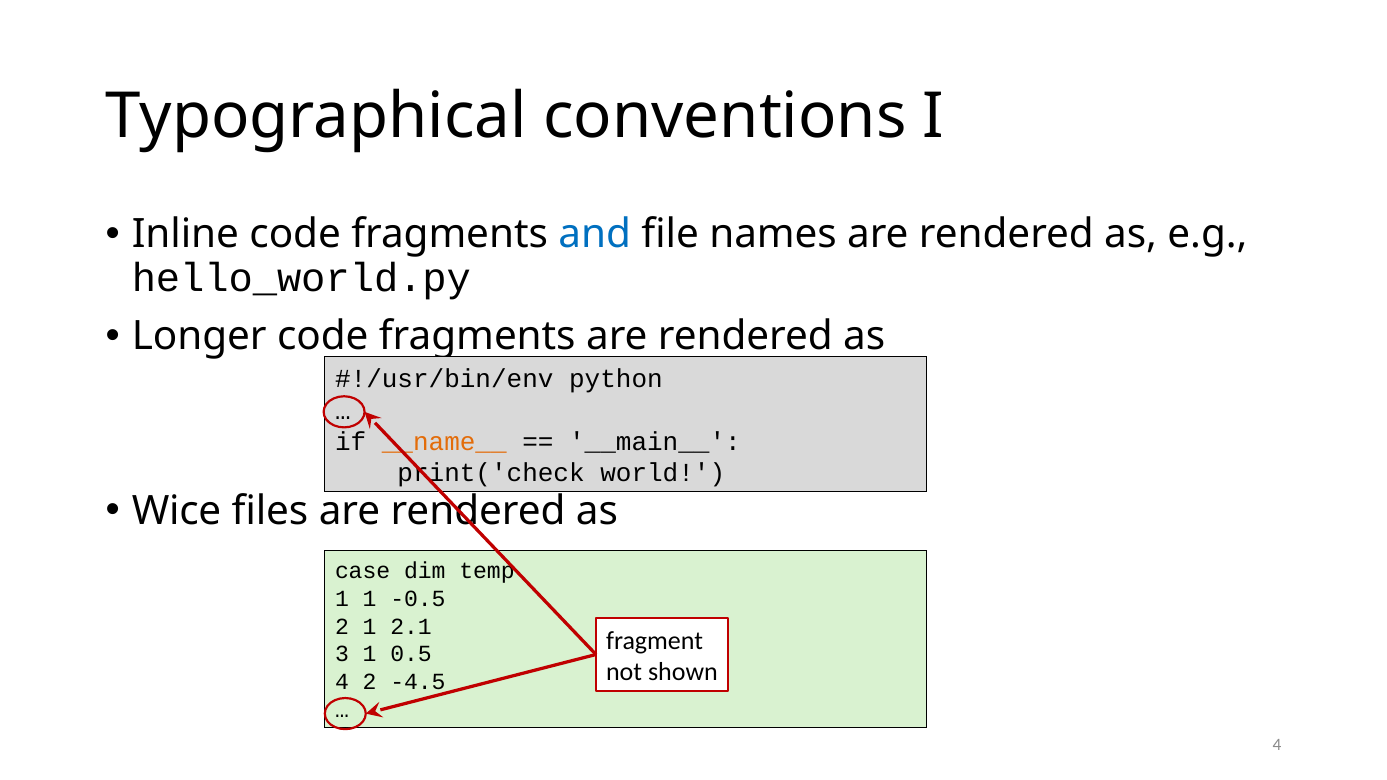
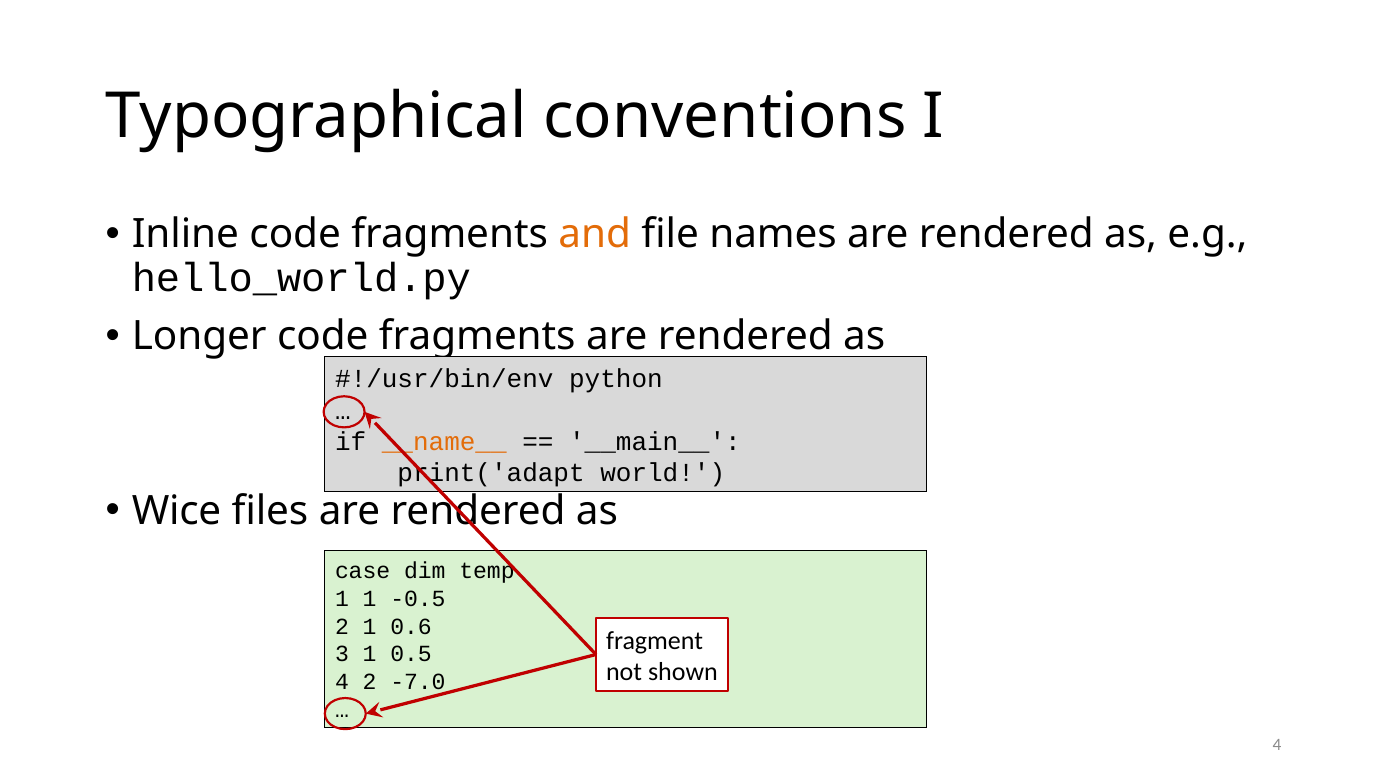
and colour: blue -> orange
print('check: print('check -> print('adapt
2.1: 2.1 -> 0.6
-4.5: -4.5 -> -7.0
